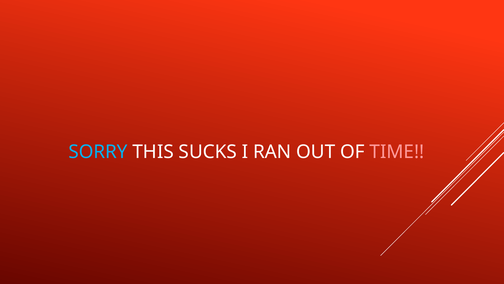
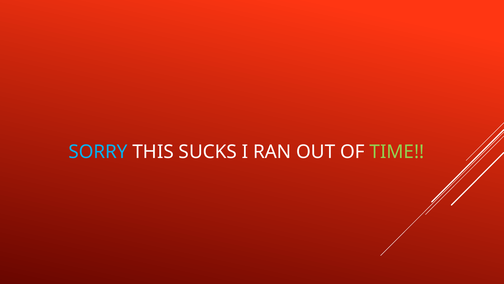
TIME colour: pink -> light green
